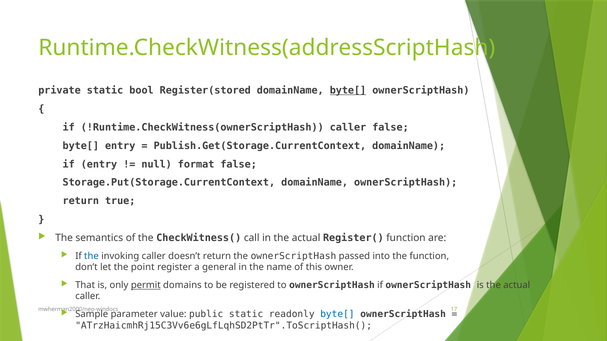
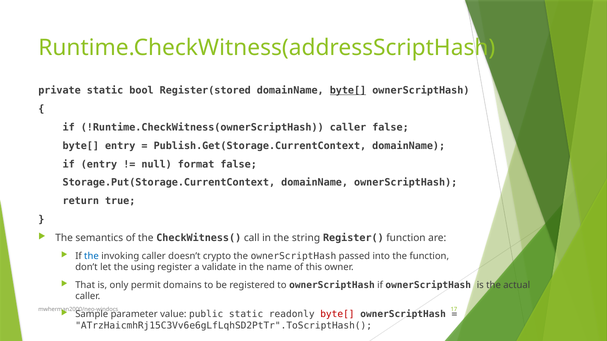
in the actual: actual -> string
doesn’t return: return -> crypto
point: point -> using
general: general -> validate
permit underline: present -> none
byte[ at (337, 314) colour: blue -> red
